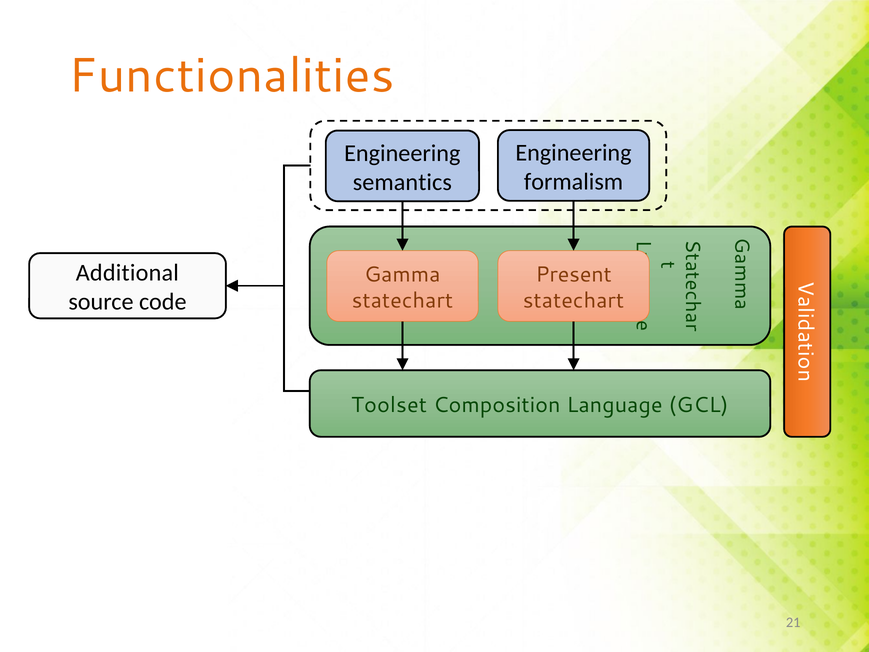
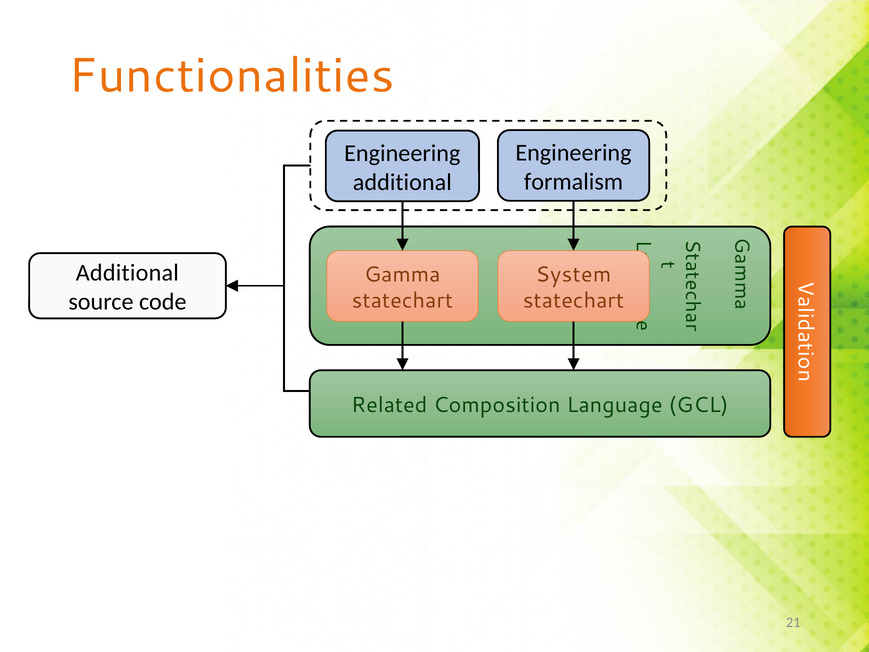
semantics at (402, 182): semantics -> additional
Present: Present -> System
Toolset: Toolset -> Related
